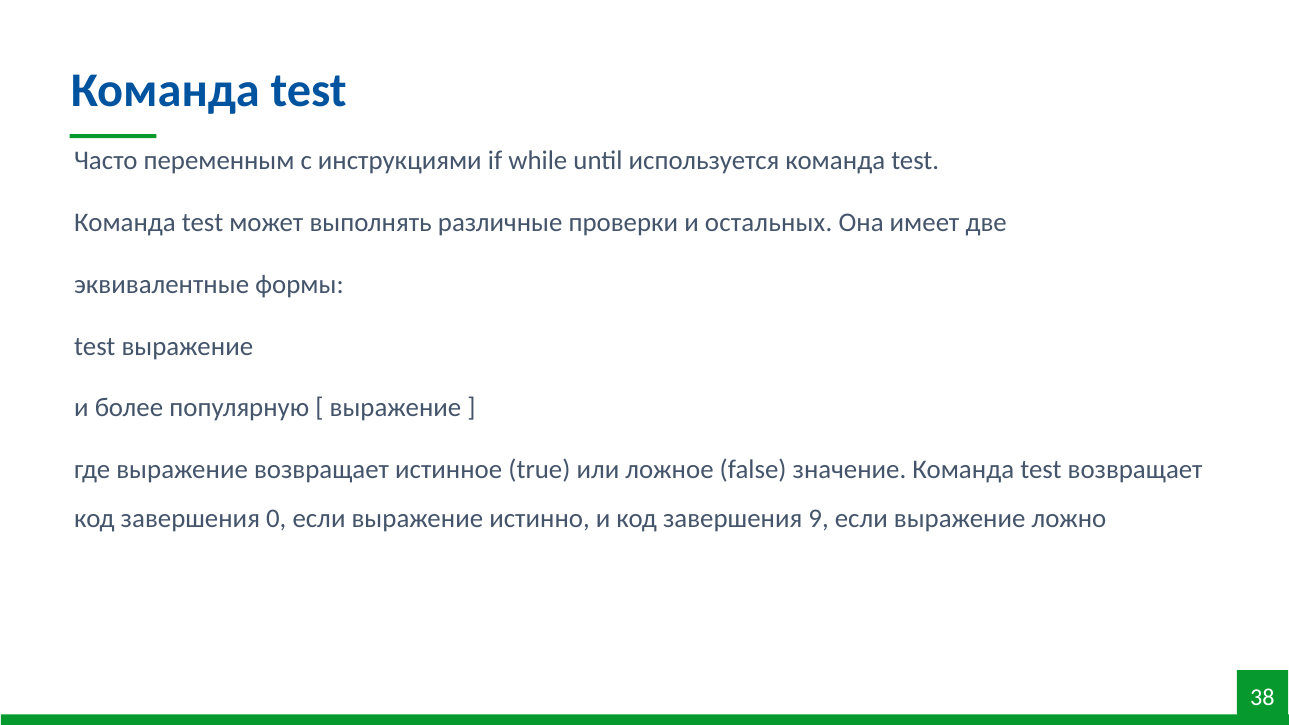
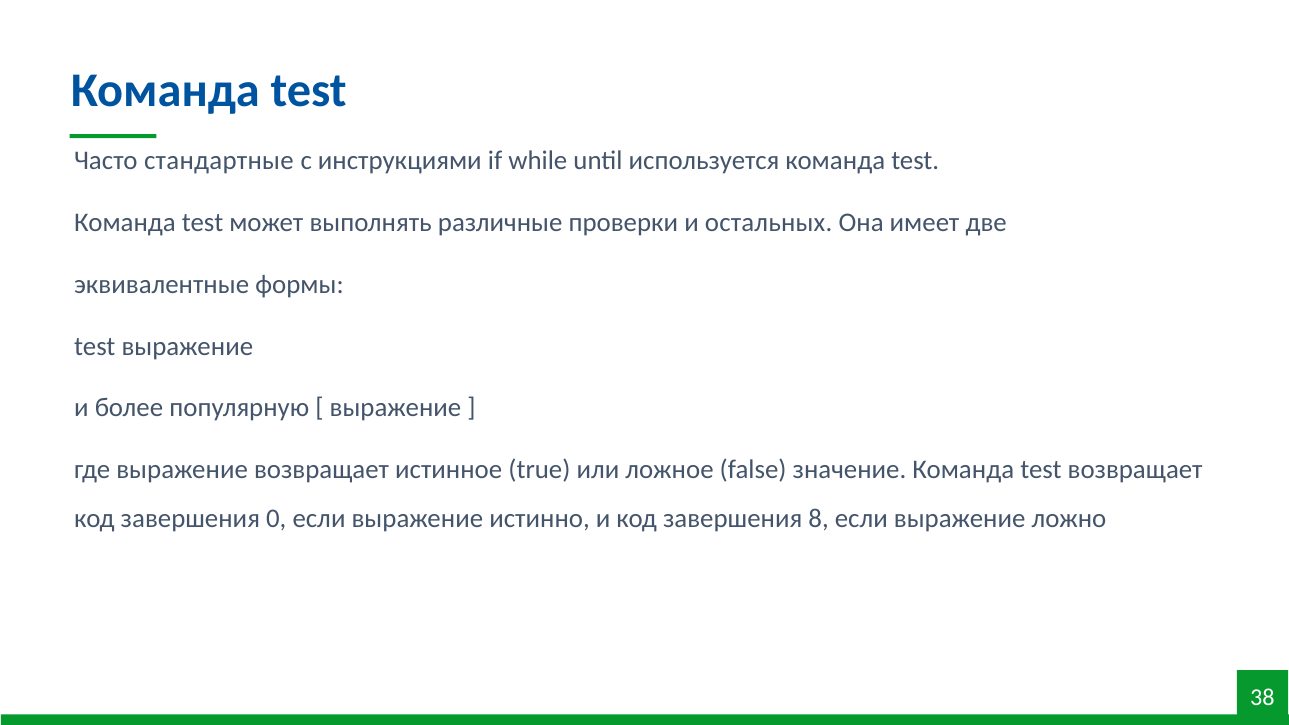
переменным: переменным -> стандартные
9: 9 -> 8
